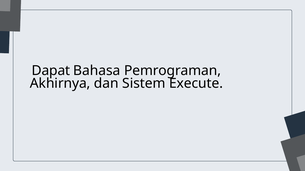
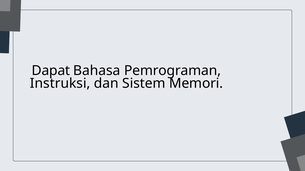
Akhirnya: Akhirnya -> Instruksi
Execute: Execute -> Memori
